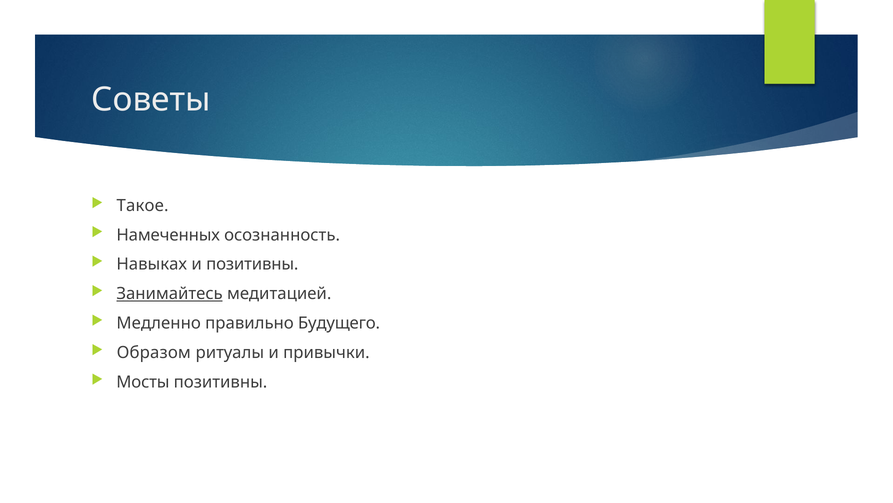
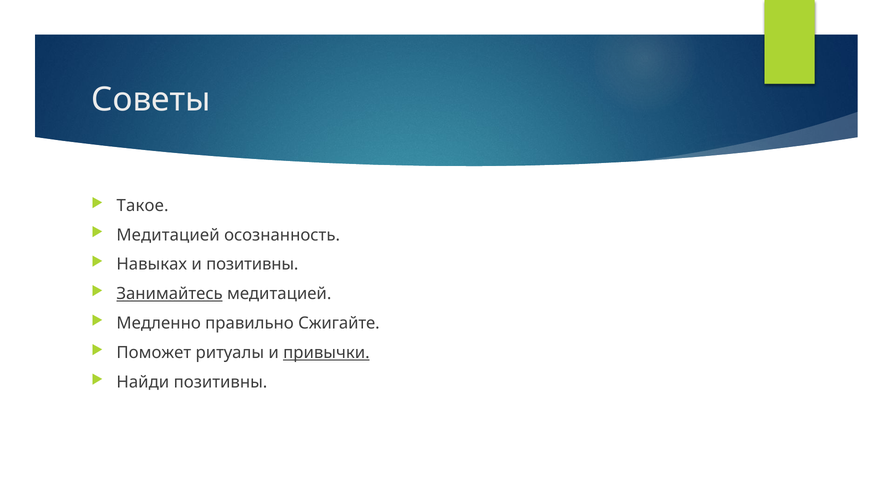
Намеченных at (168, 235): Намеченных -> Медитацией
Будущего: Будущего -> Сжигайте
Образом: Образом -> Поможет
привычки underline: none -> present
Мосты: Мосты -> Найди
